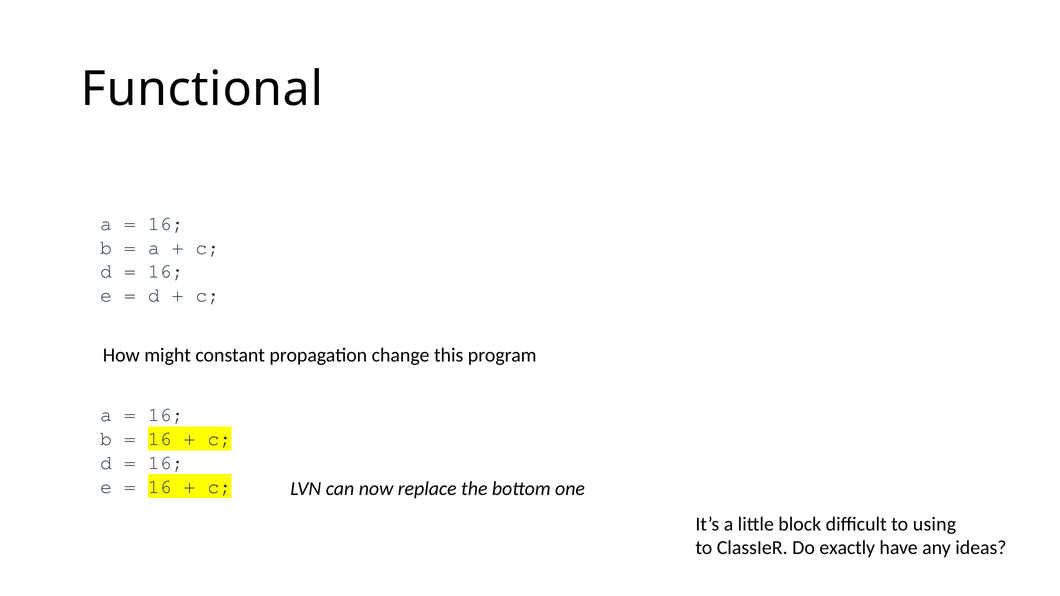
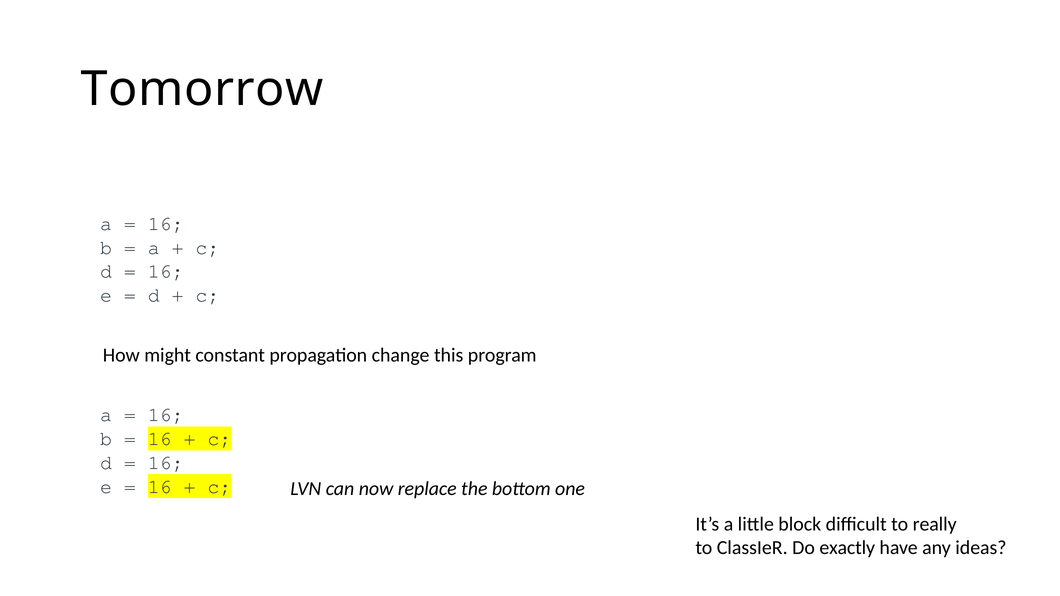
Functional: Functional -> Tomorrow
using: using -> really
